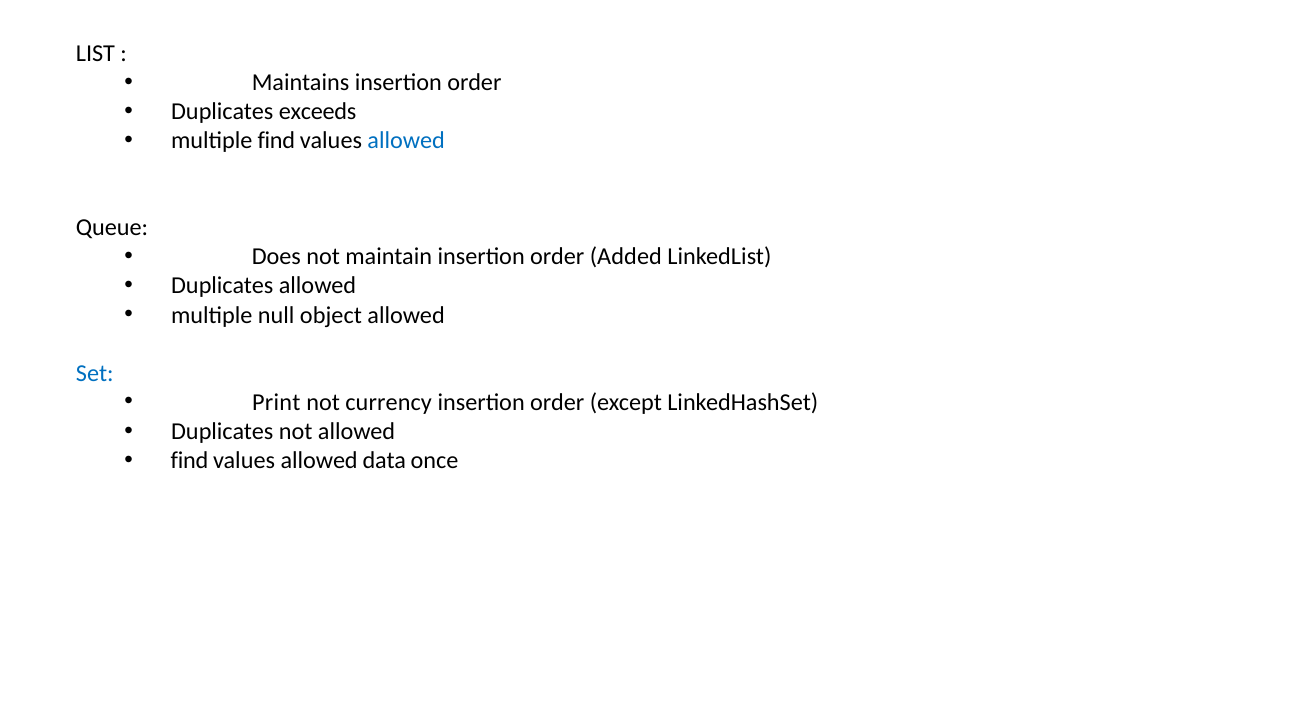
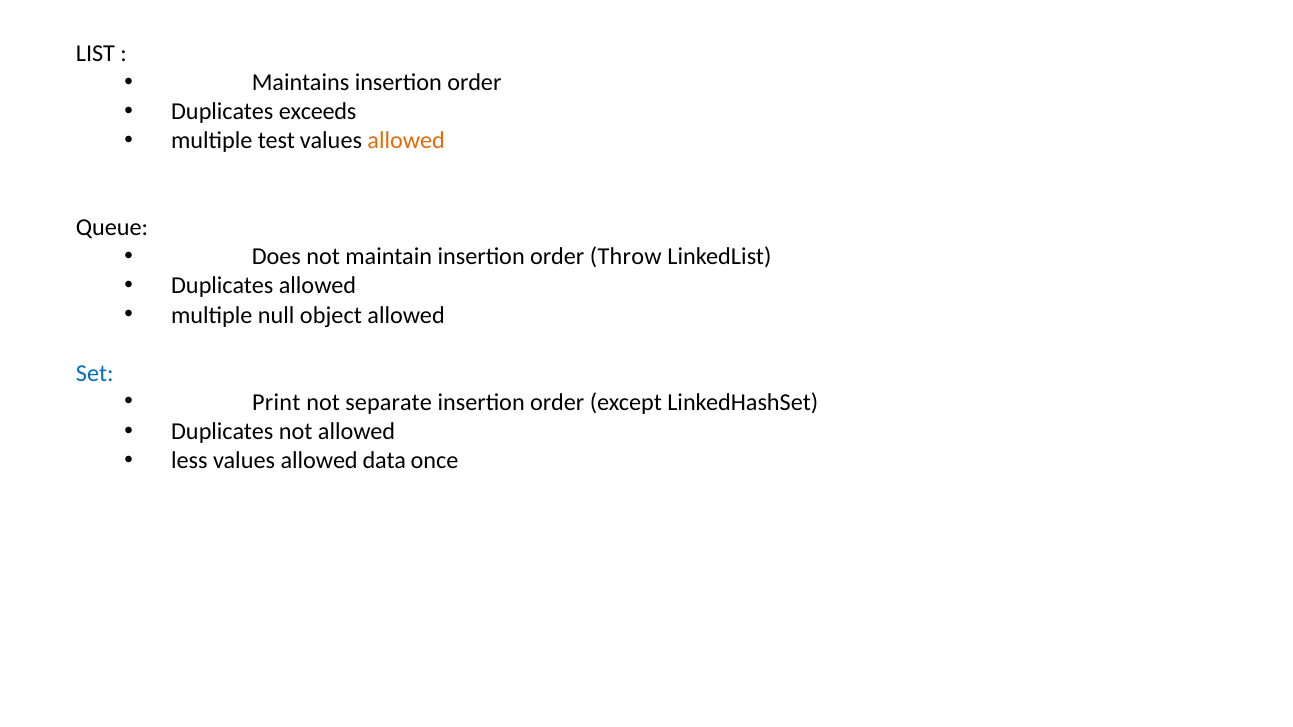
multiple find: find -> test
allowed at (406, 141) colour: blue -> orange
Added: Added -> Throw
currency: currency -> separate
find at (190, 461): find -> less
